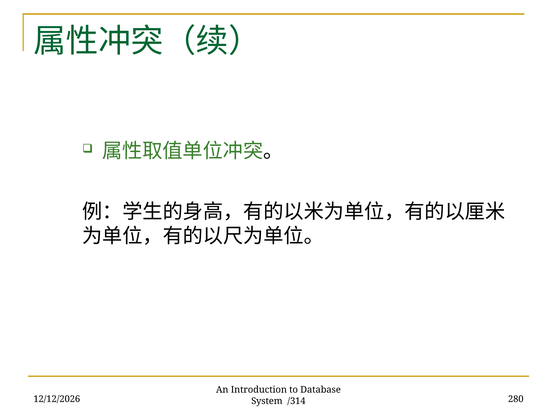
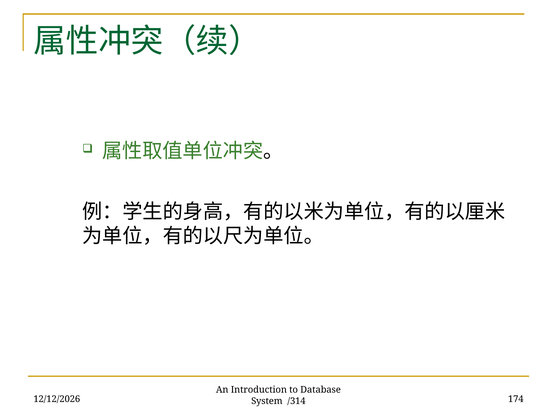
280: 280 -> 174
